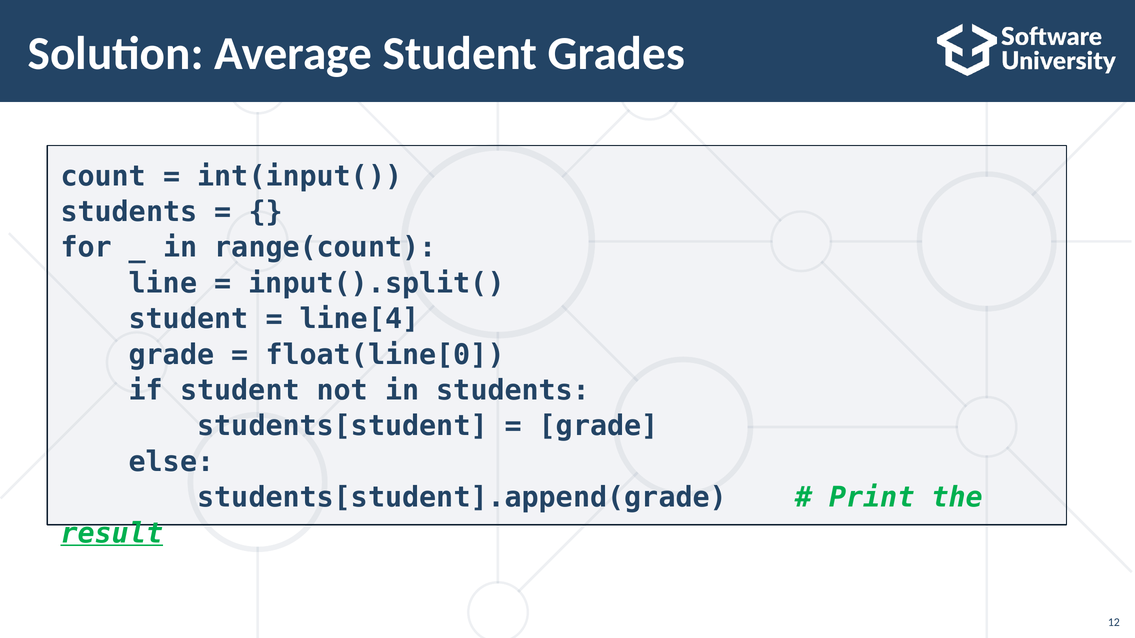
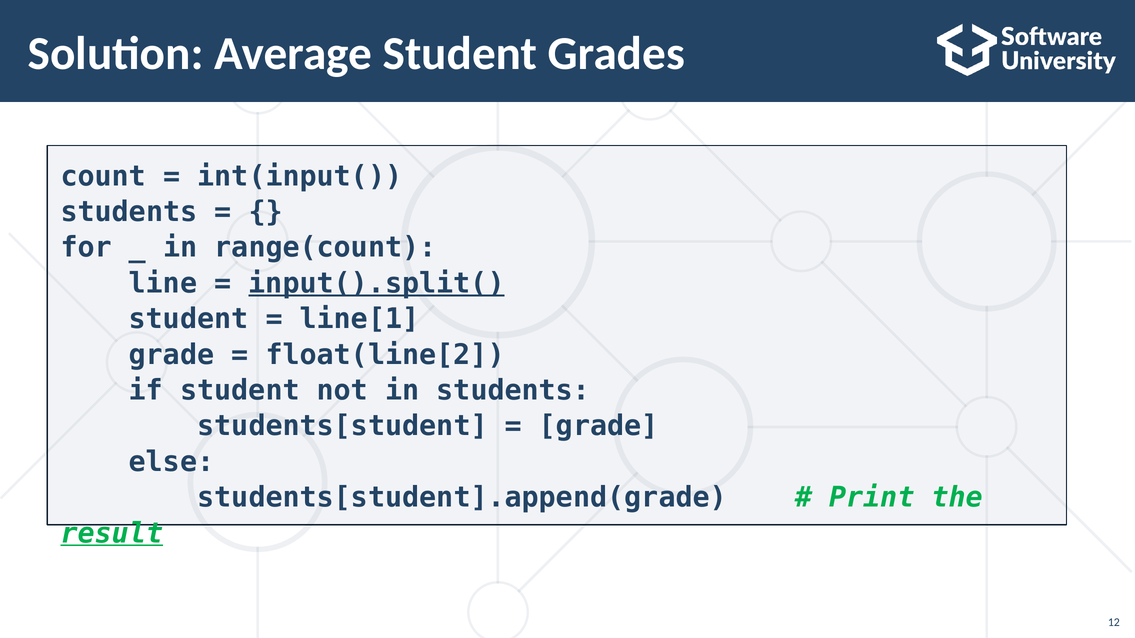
input().split( underline: none -> present
line[4: line[4 -> line[1
float(line[0: float(line[0 -> float(line[2
